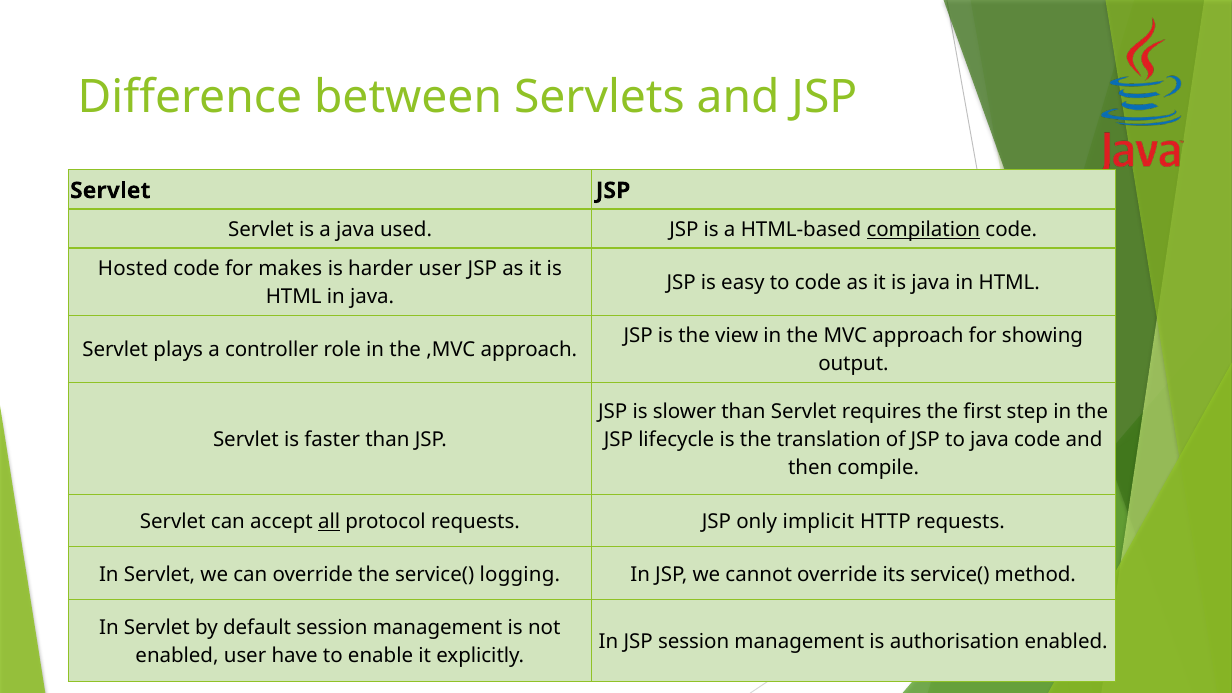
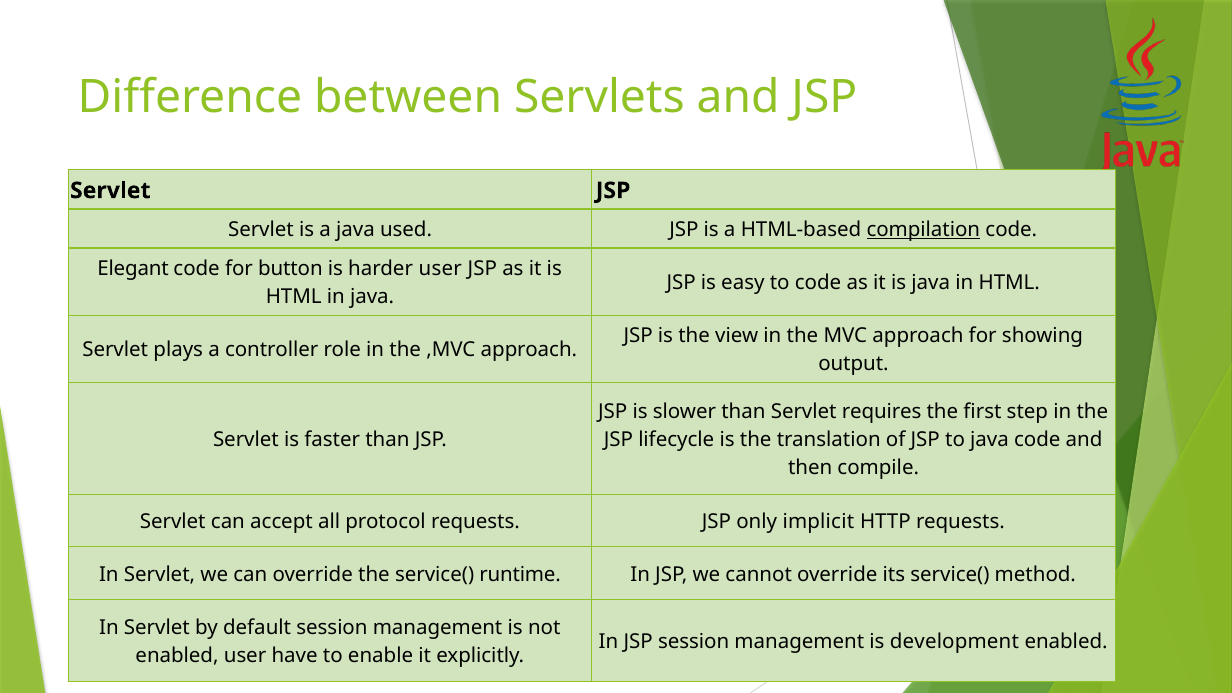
Hosted: Hosted -> Elegant
makes: makes -> button
all underline: present -> none
logging: logging -> runtime
authorisation: authorisation -> development
